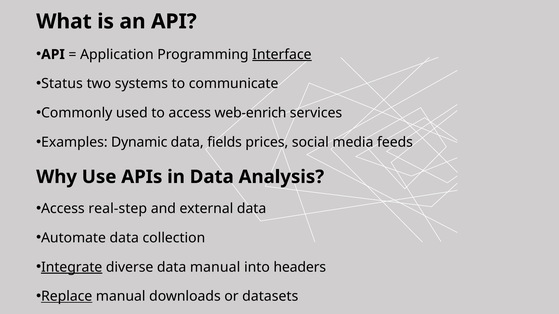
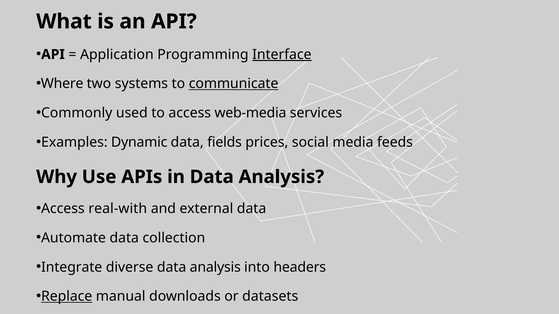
Status: Status -> Where
communicate underline: none -> present
web-enrich: web-enrich -> web-media
real-step: real-step -> real-with
Integrate underline: present -> none
diverse data manual: manual -> analysis
